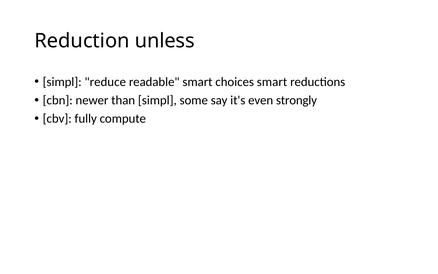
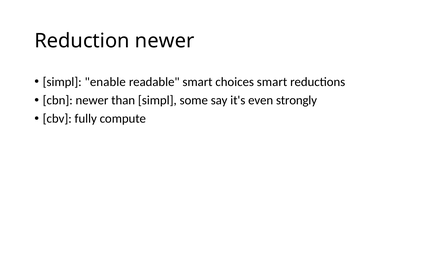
Reduction unless: unless -> newer
reduce: reduce -> enable
